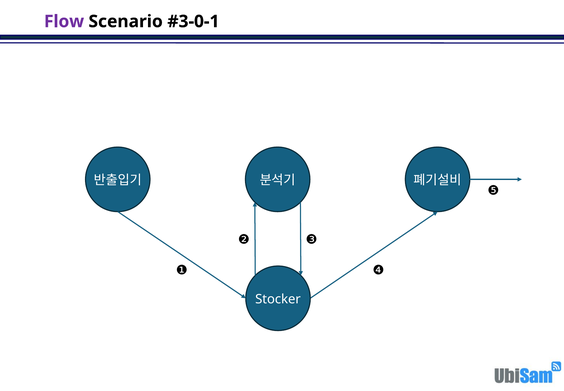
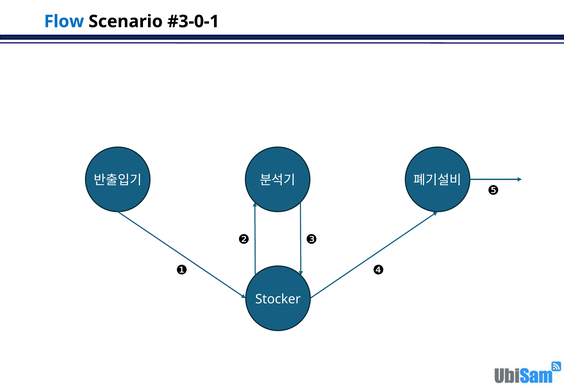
Flow colour: purple -> blue
